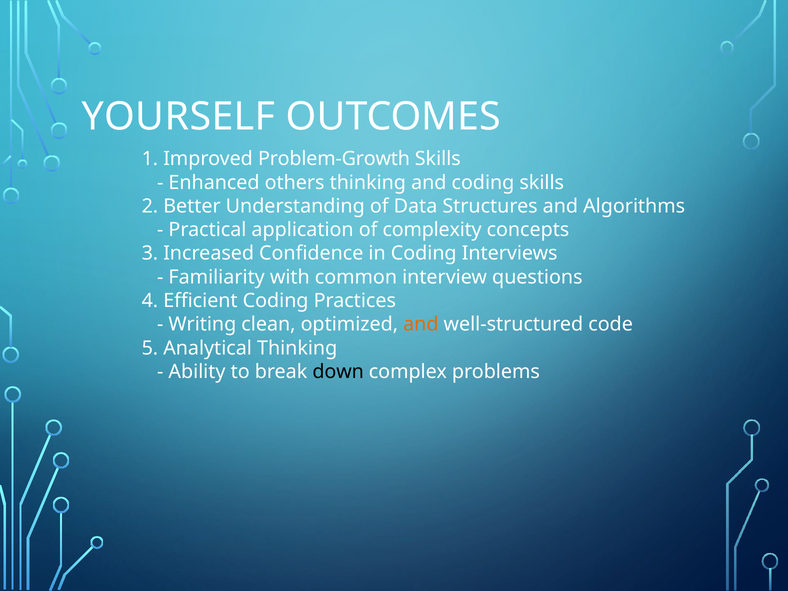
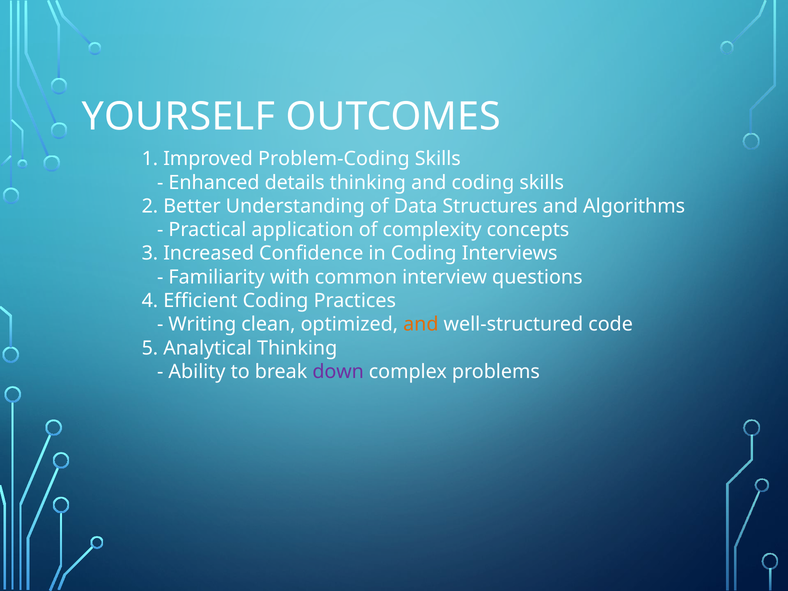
Problem-Growth: Problem-Growth -> Problem-Coding
others: others -> details
down colour: black -> purple
